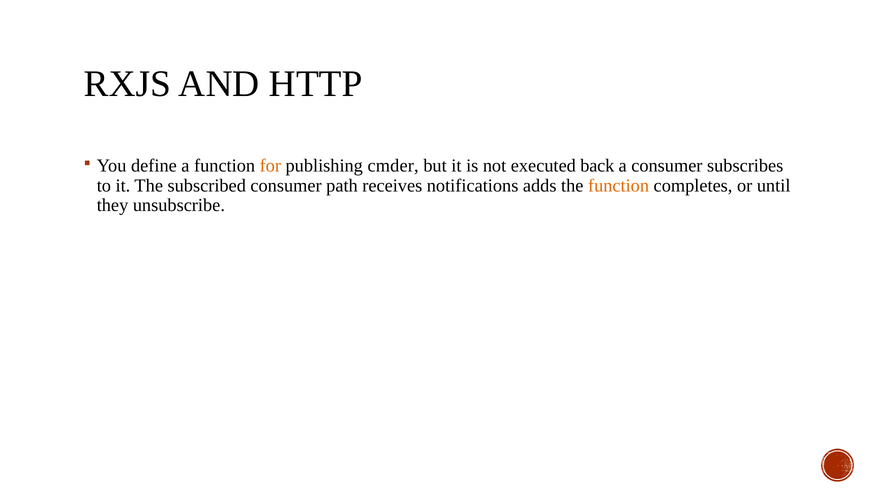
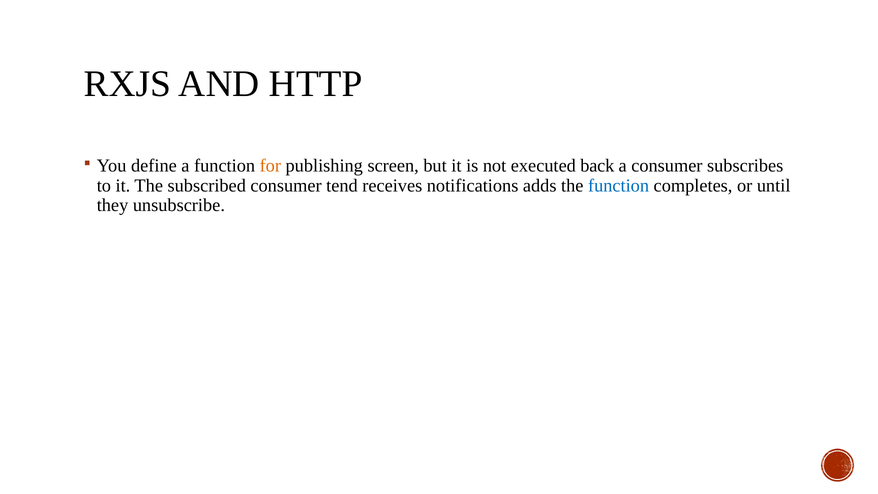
cmder: cmder -> screen
path: path -> tend
function at (619, 186) colour: orange -> blue
